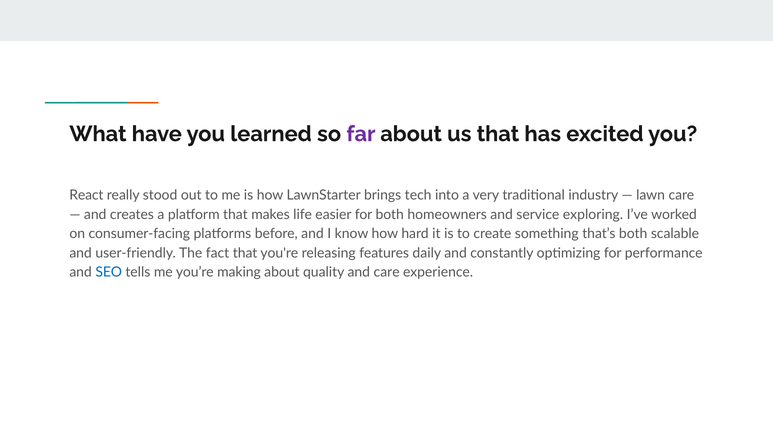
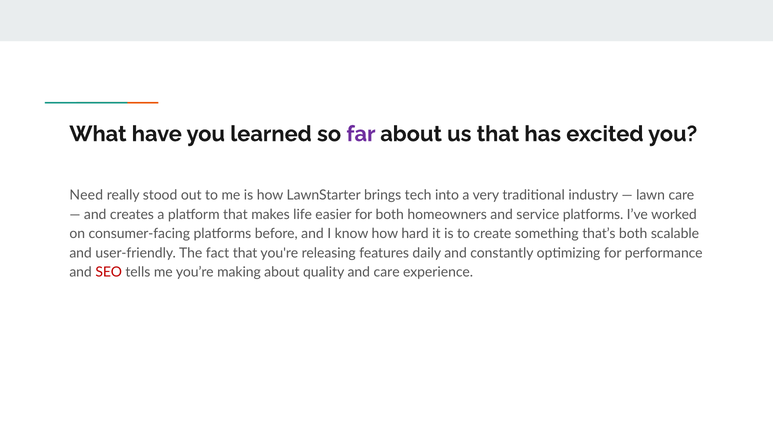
React: React -> Need
service exploring: exploring -> platforms
SEO colour: blue -> red
